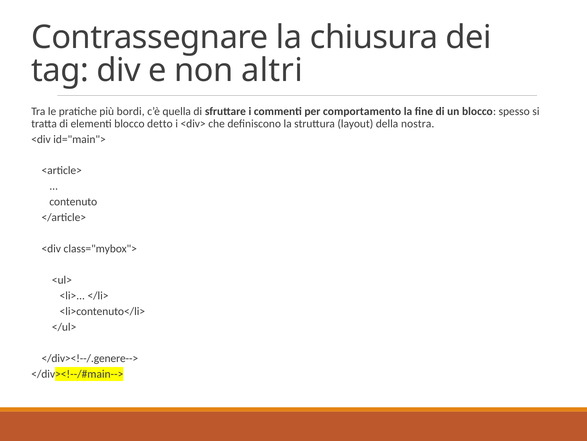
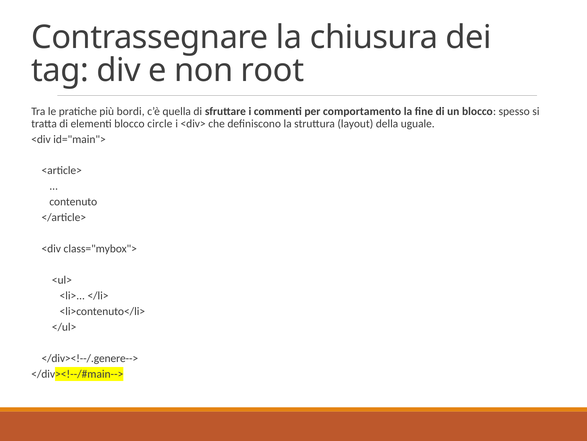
altri: altri -> root
detto: detto -> circle
nostra: nostra -> uguale
